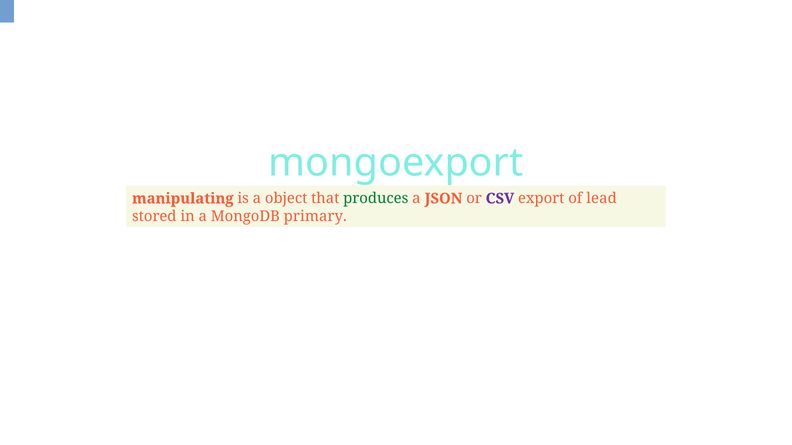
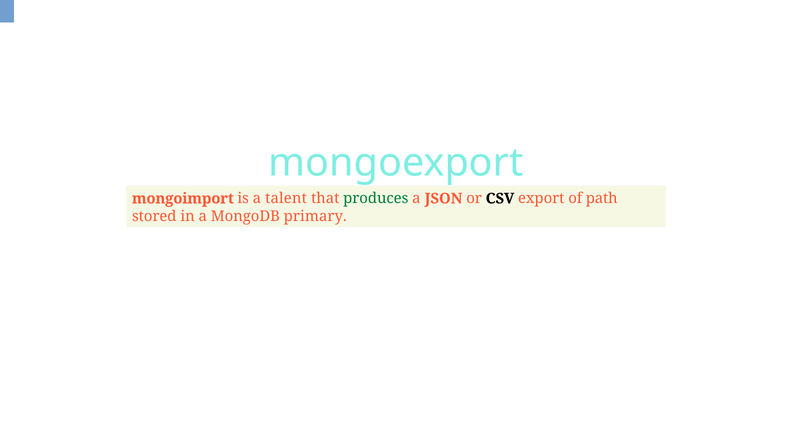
manipulating: manipulating -> mongoimport
object: object -> talent
CSV colour: purple -> black
lead: lead -> path
